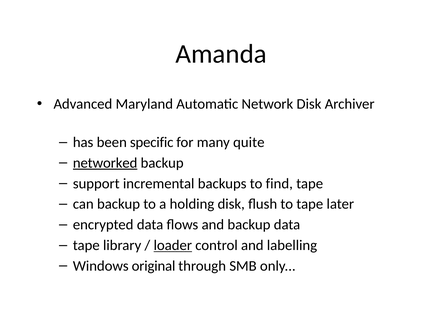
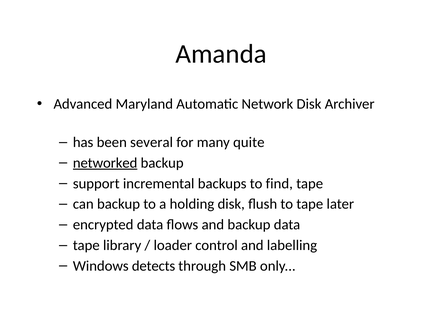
specific: specific -> several
loader underline: present -> none
original: original -> detects
